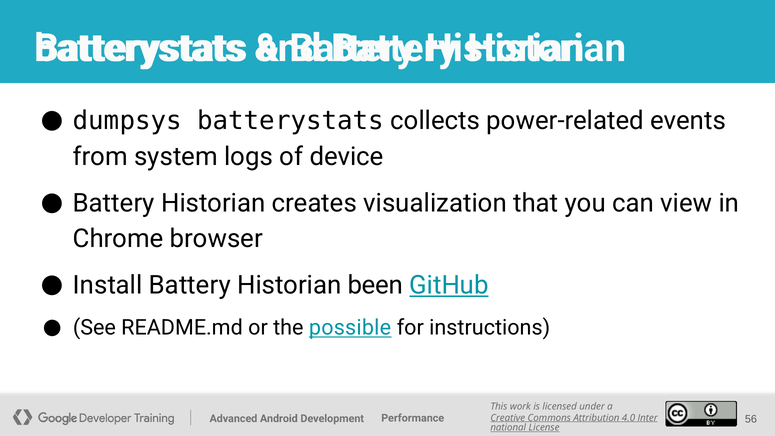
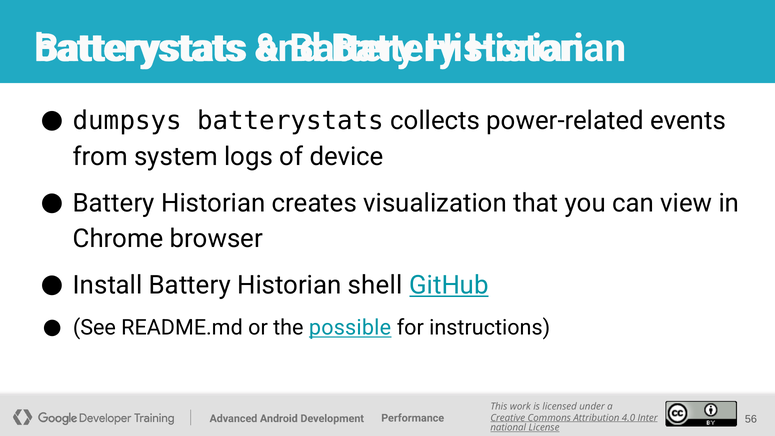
been: been -> shell
